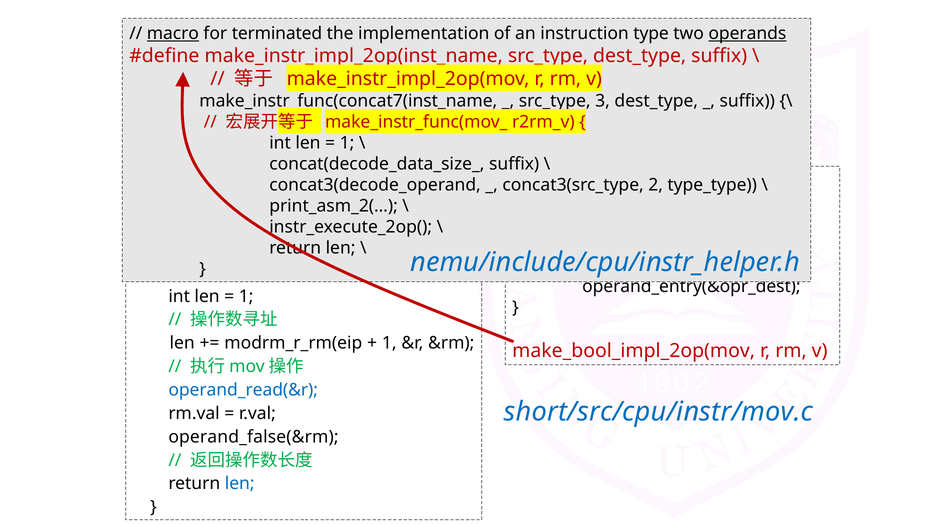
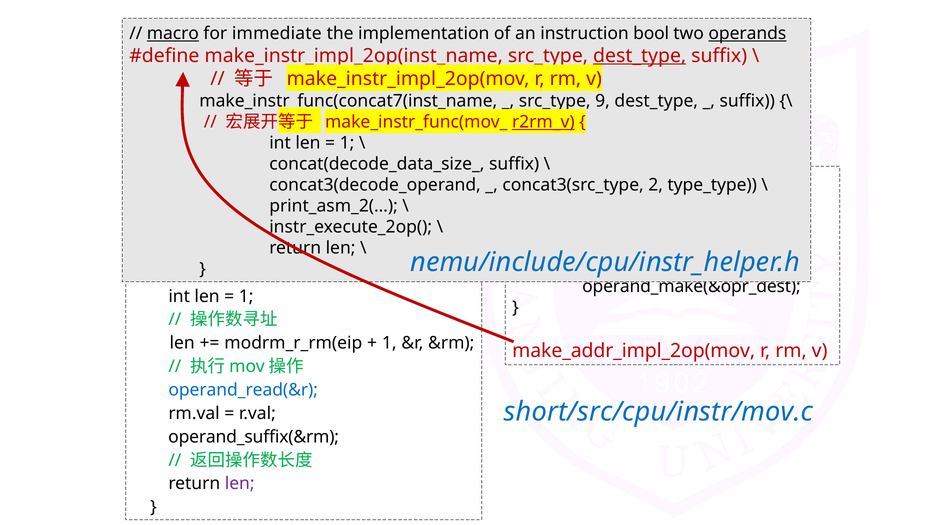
terminated: terminated -> immediate
type: type -> bool
dest_type at (640, 56) underline: none -> present
3: 3 -> 9
r2rm_v underline: none -> present
operand_entry(&opr_dest: operand_entry(&opr_dest -> operand_make(&opr_dest
make_bool_impl_2op(mov: make_bool_impl_2op(mov -> make_addr_impl_2op(mov
operand_false(&rm: operand_false(&rm -> operand_suffix(&rm
len at (240, 483) colour: blue -> purple
